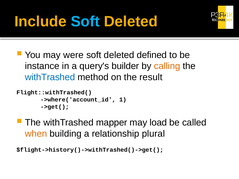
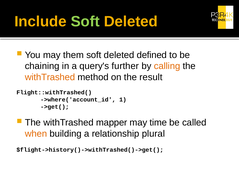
Soft at (85, 21) colour: light blue -> light green
were: were -> them
instance: instance -> chaining
builder: builder -> further
withTrashed at (50, 77) colour: blue -> orange
load: load -> time
